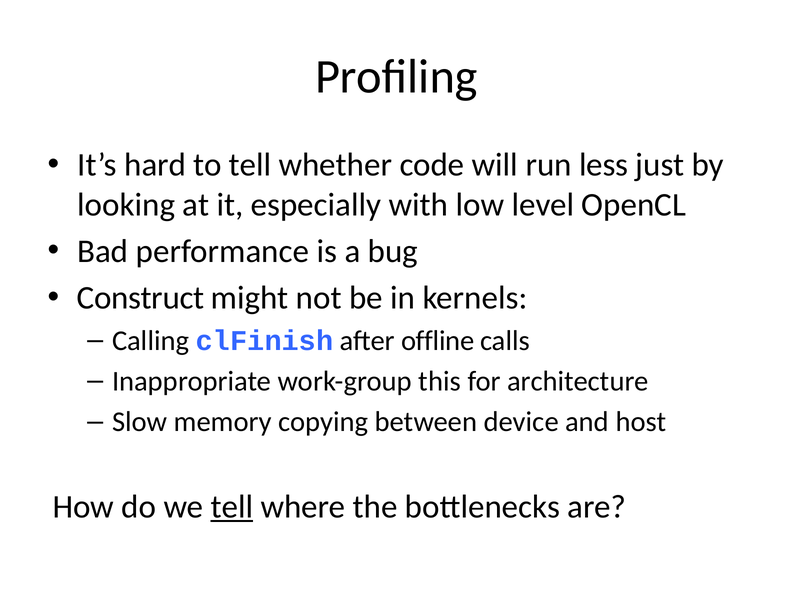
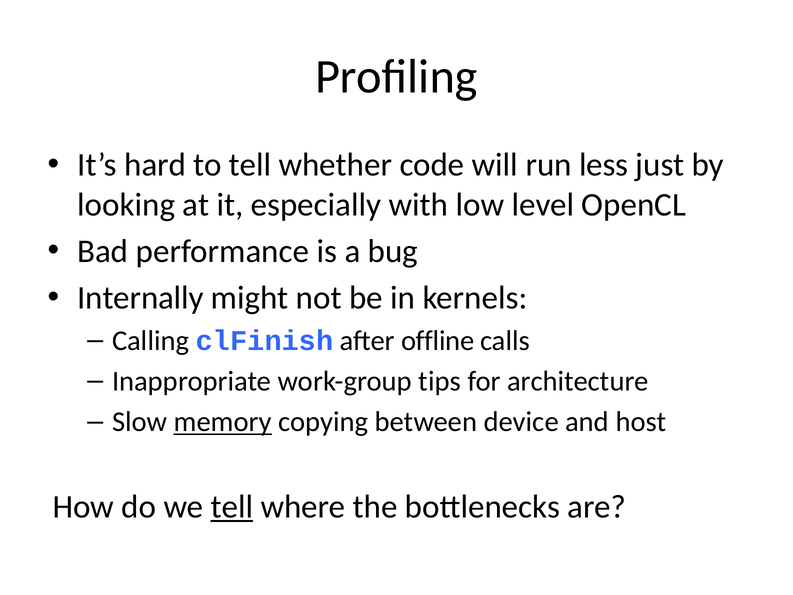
Construct: Construct -> Internally
this: this -> tips
memory underline: none -> present
